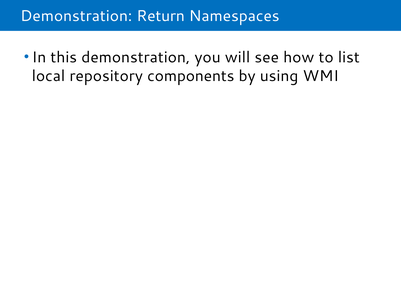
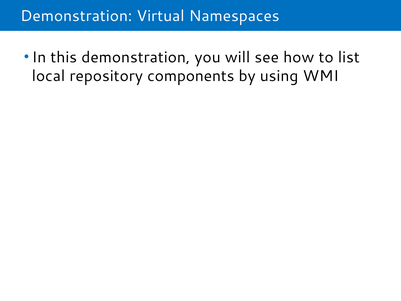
Return: Return -> Virtual
